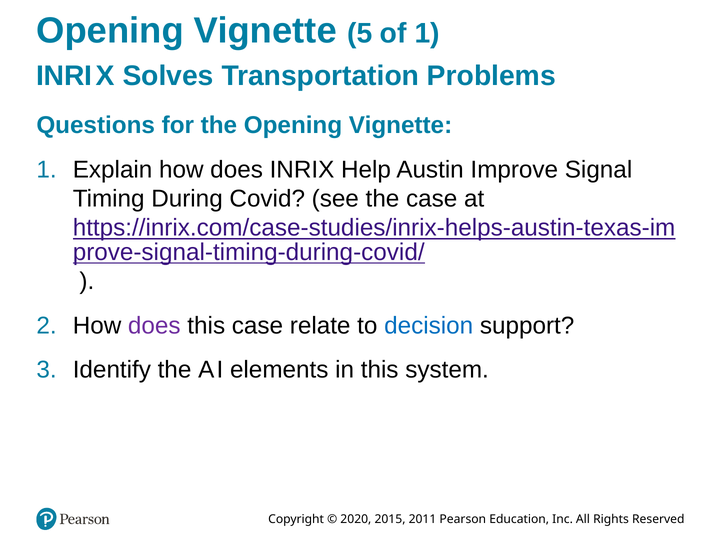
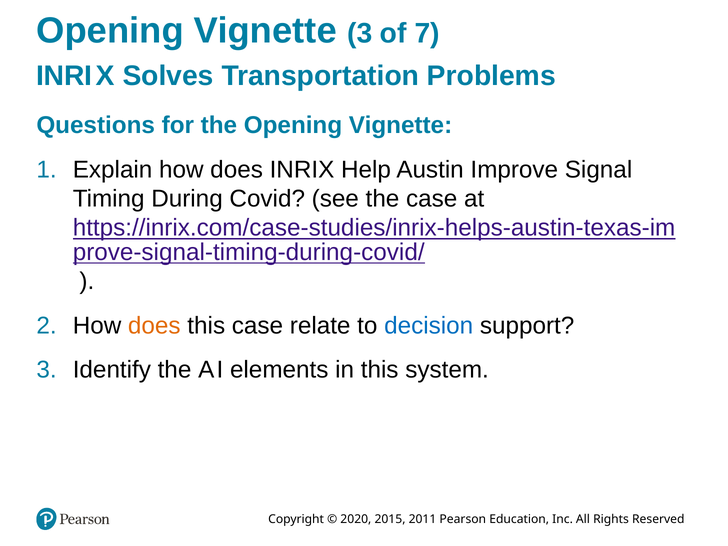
Vignette 5: 5 -> 3
of 1: 1 -> 7
does at (154, 326) colour: purple -> orange
